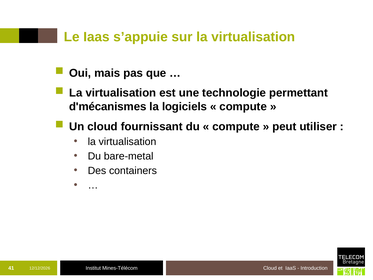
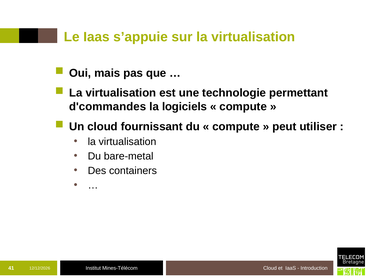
d'mécanismes: d'mécanismes -> d'commandes
